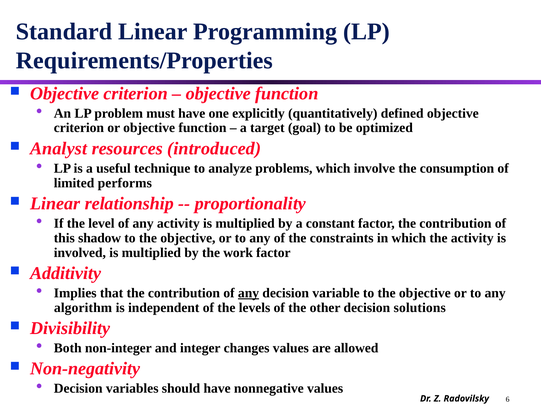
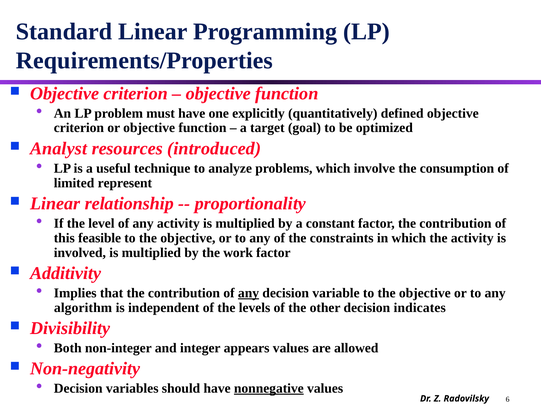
performs: performs -> represent
shadow: shadow -> feasible
solutions: solutions -> indicates
changes: changes -> appears
nonnegative underline: none -> present
